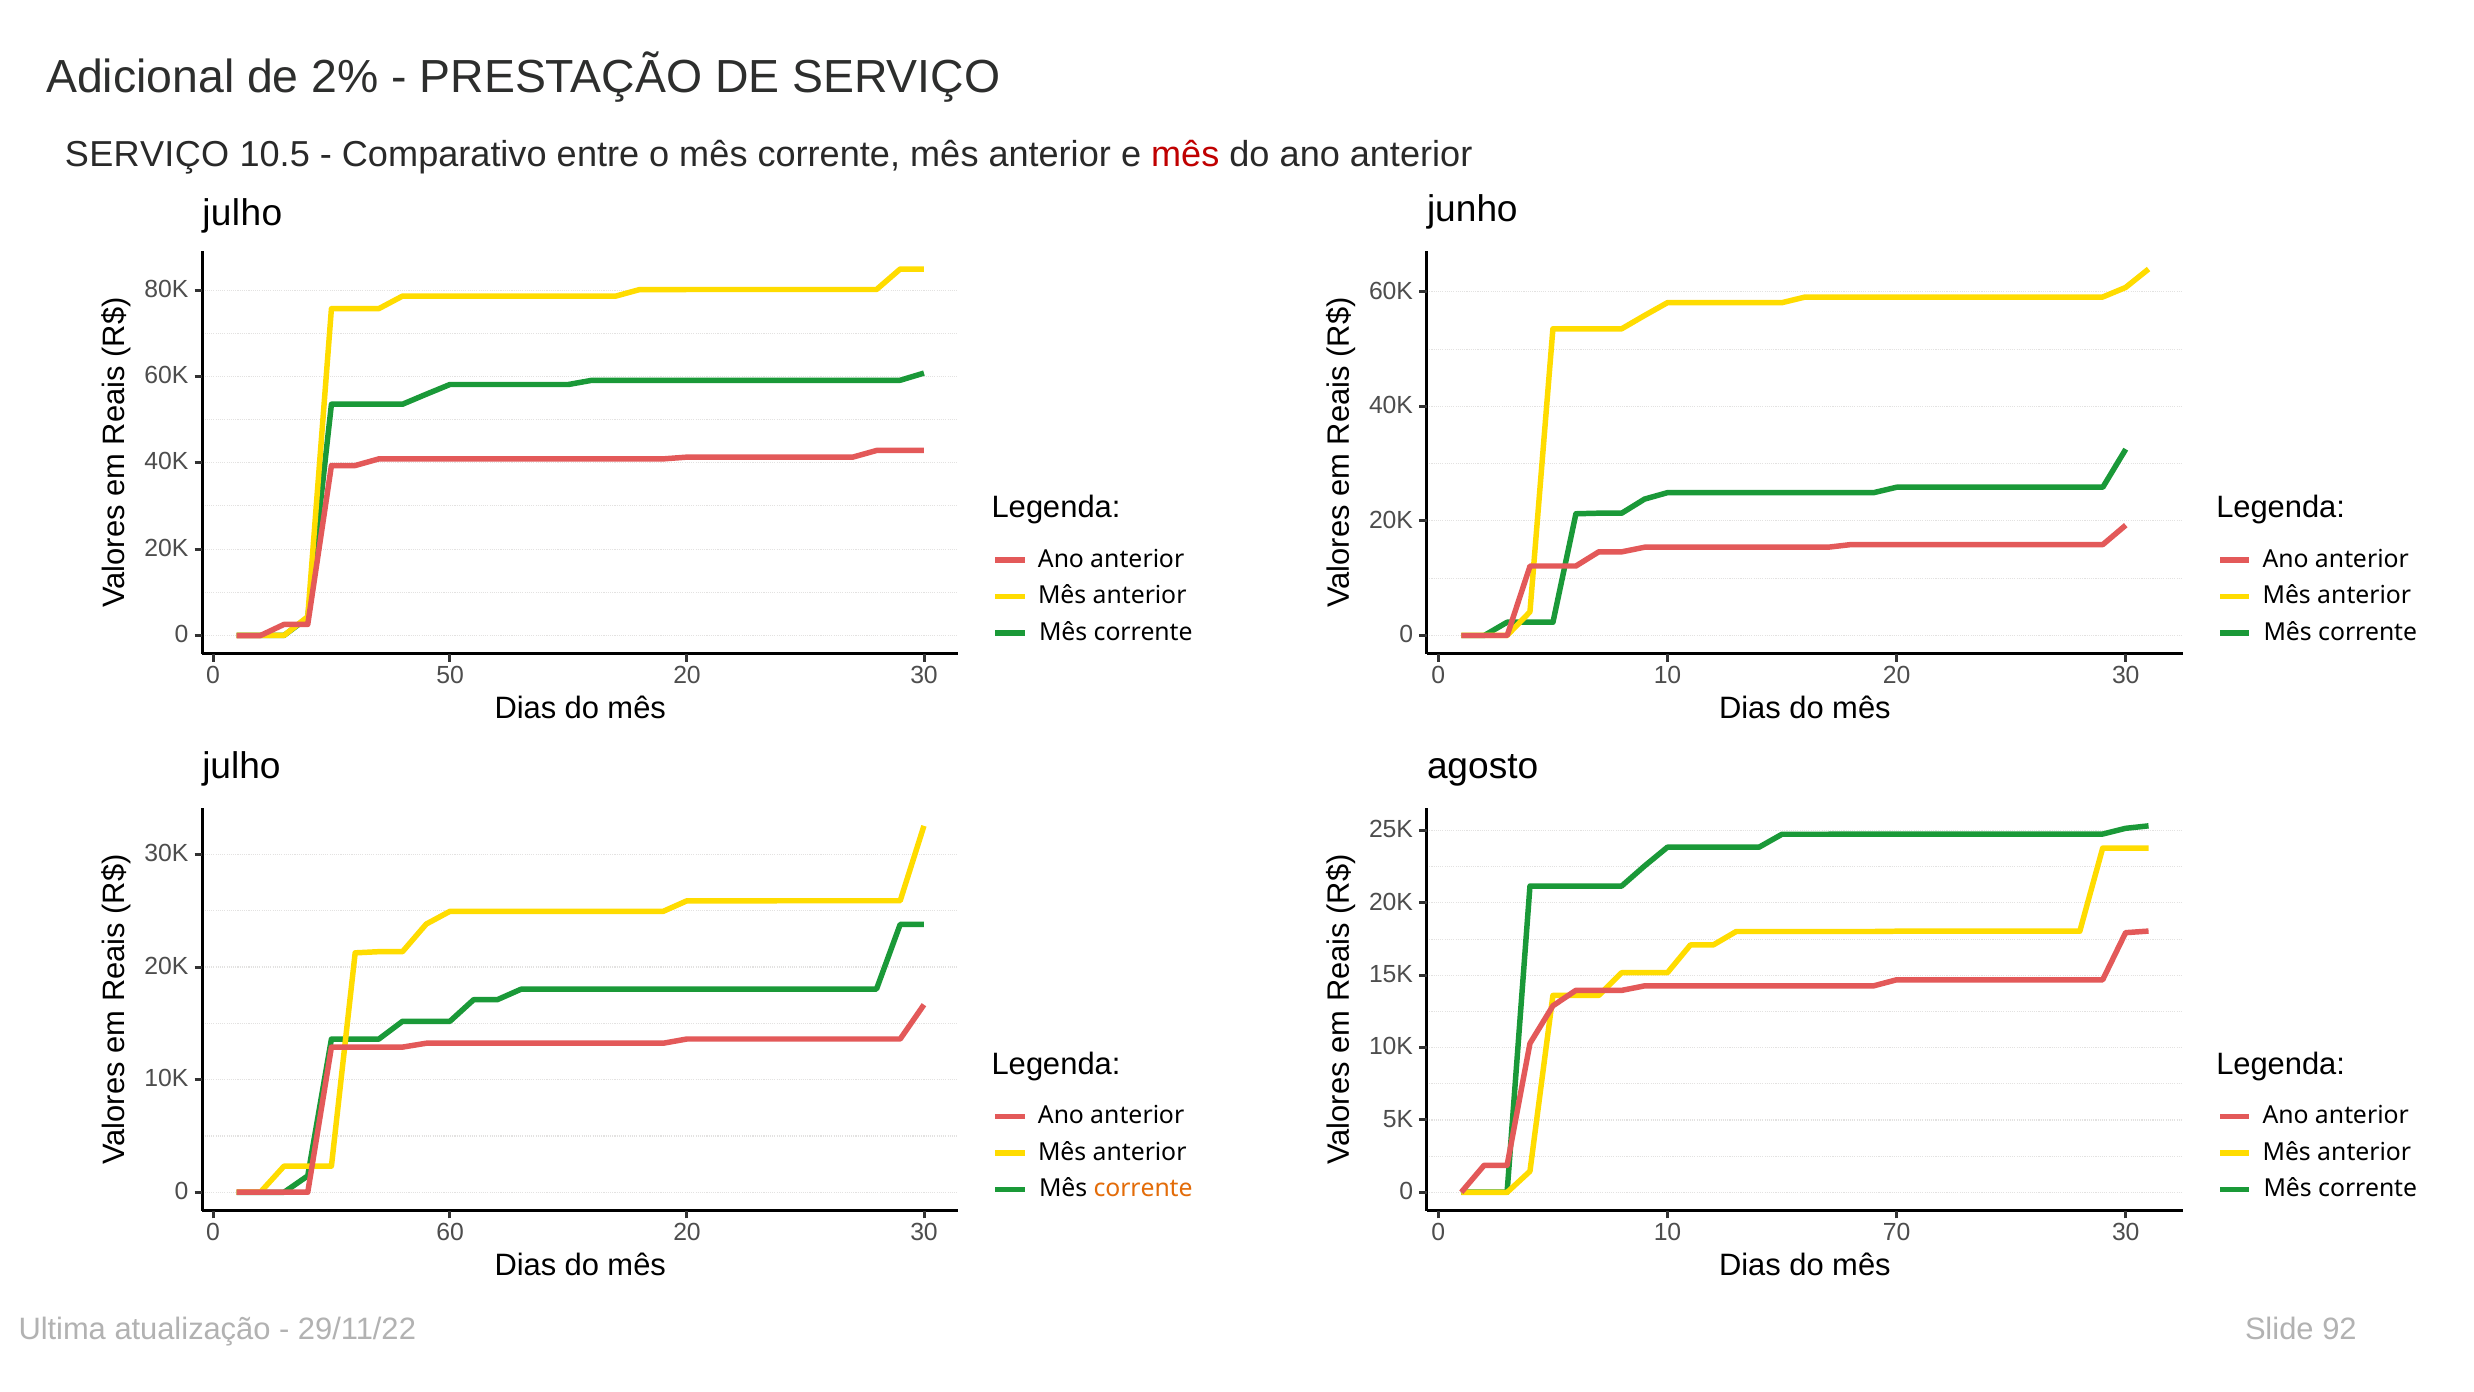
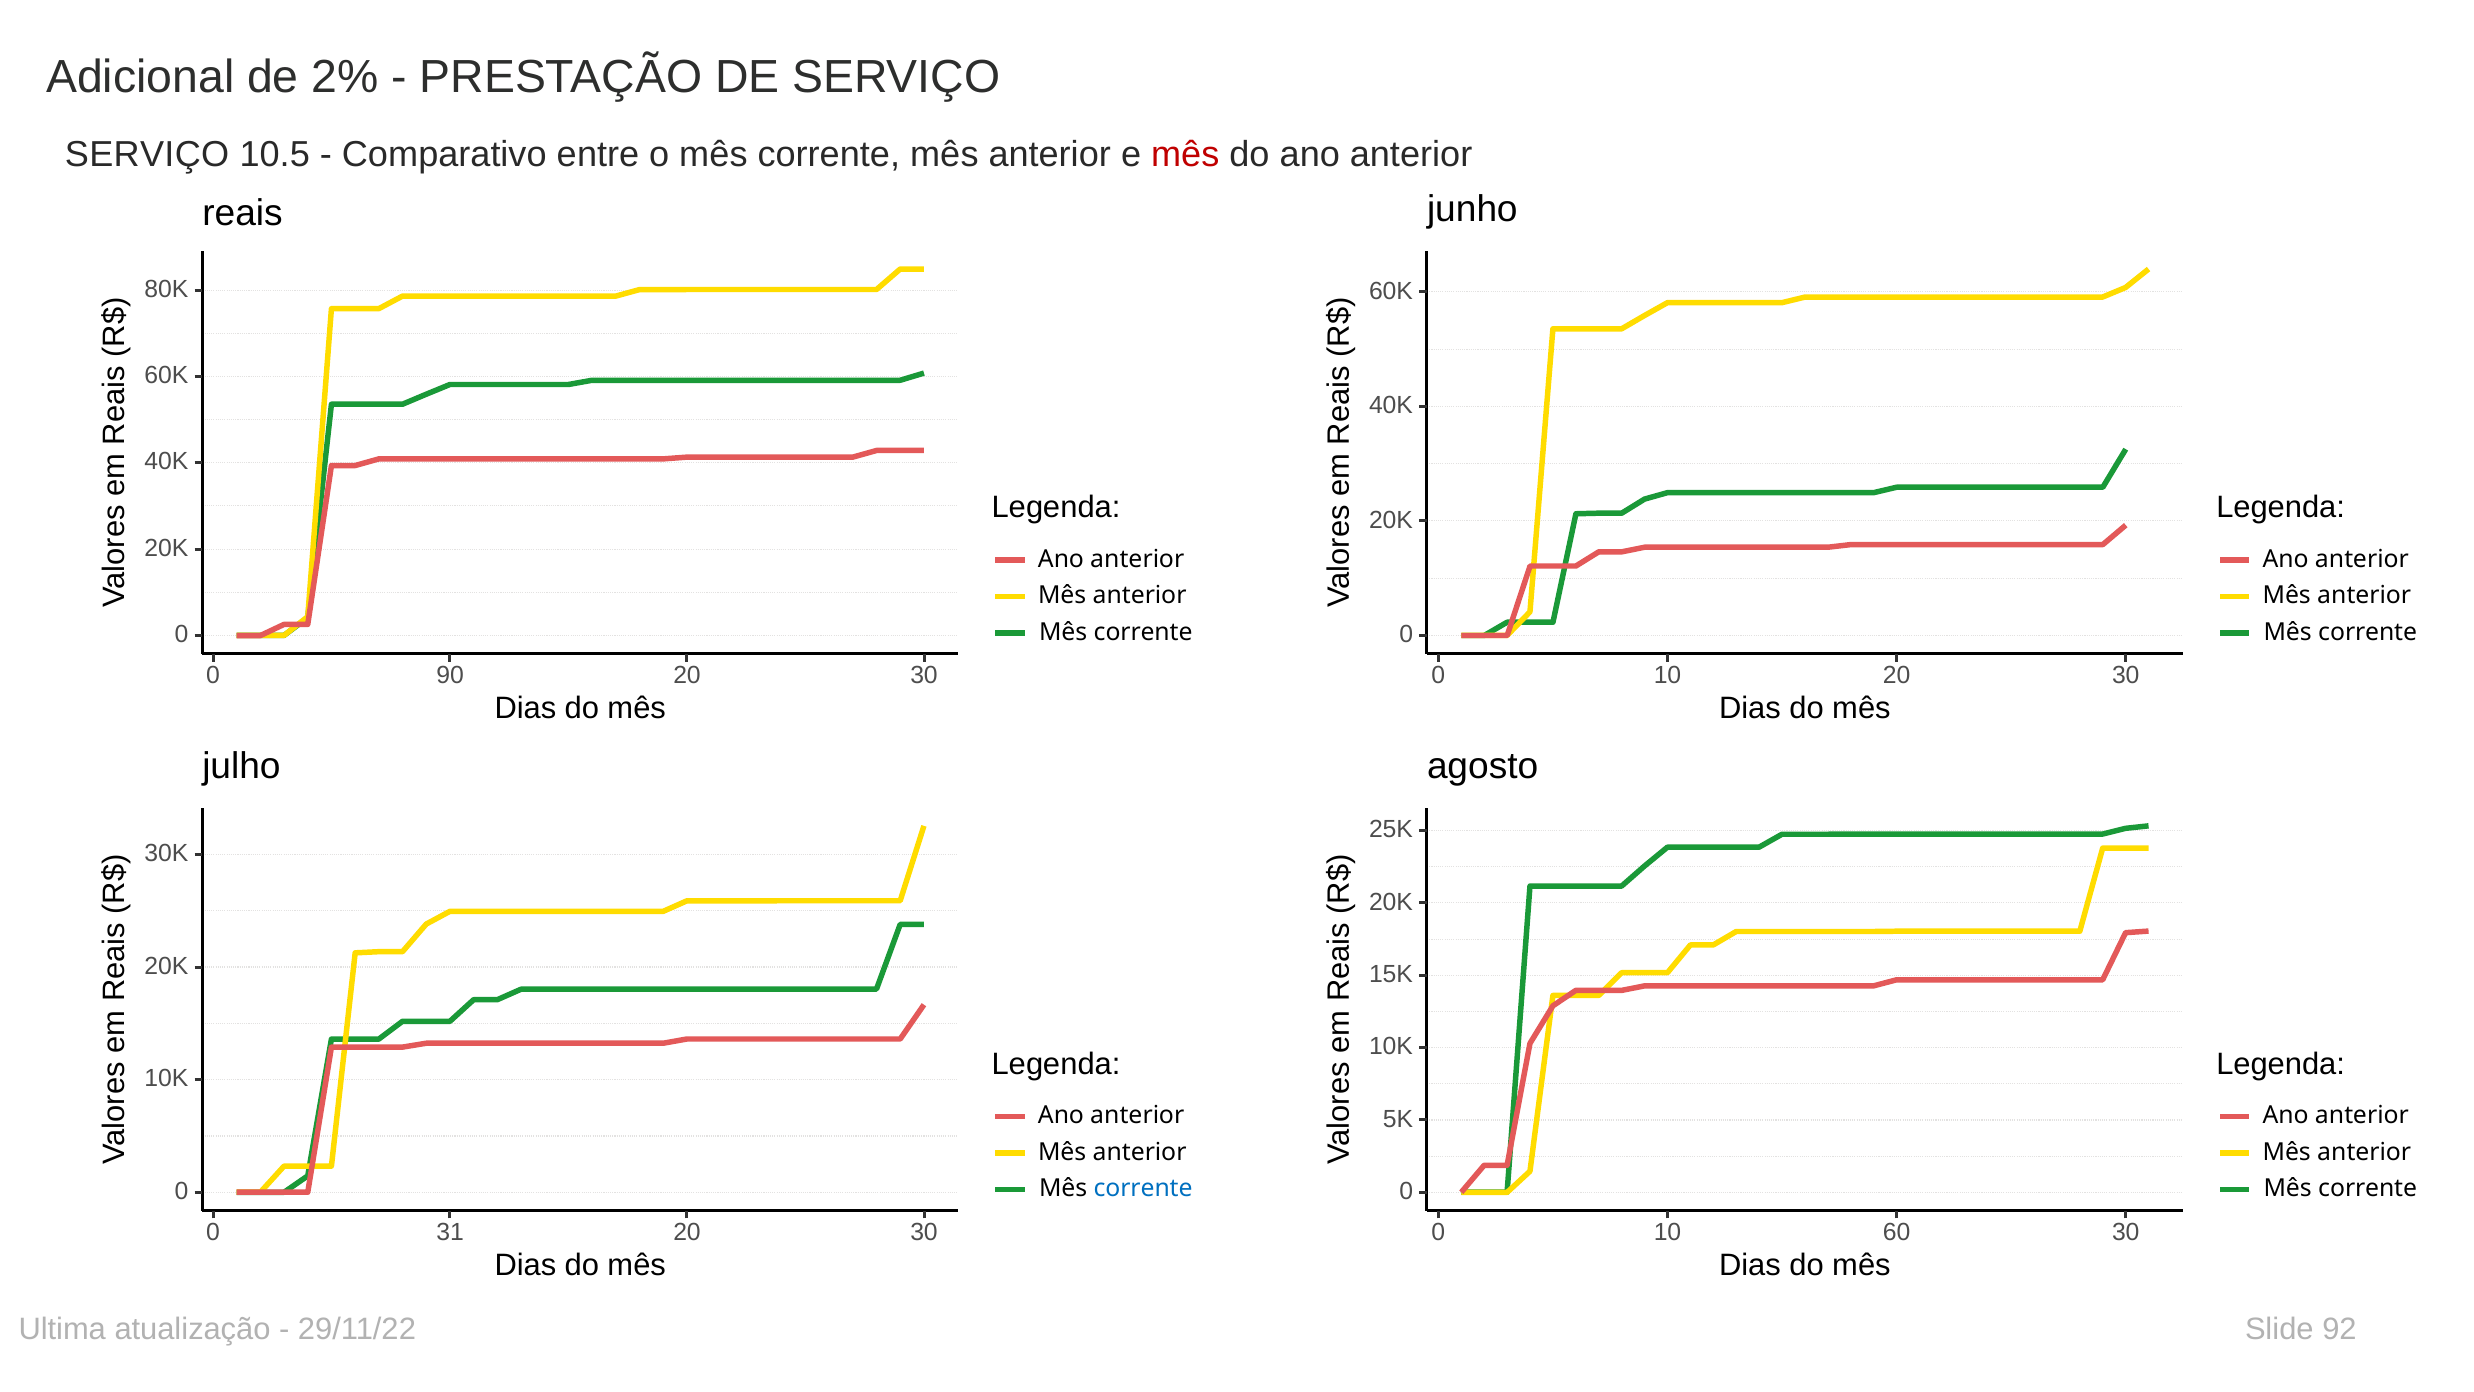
julho at (242, 213): julho -> reais
50: 50 -> 90
corrente at (1143, 1188) colour: orange -> blue
60: 60 -> 31
70: 70 -> 60
